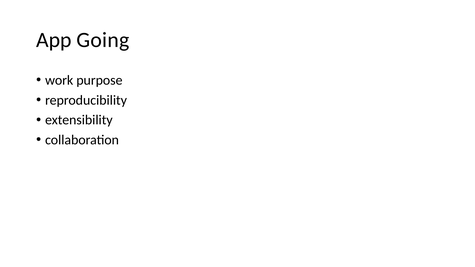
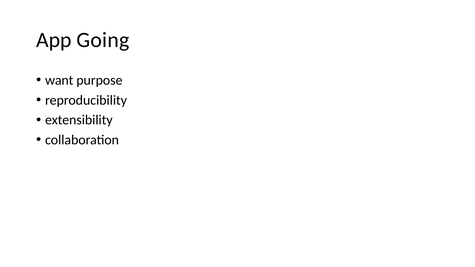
work: work -> want
